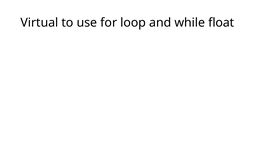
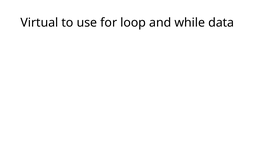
float: float -> data
